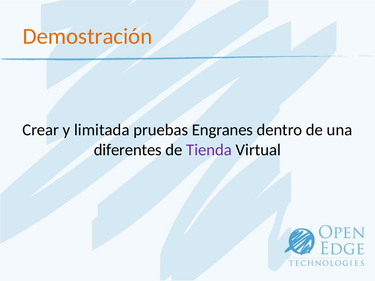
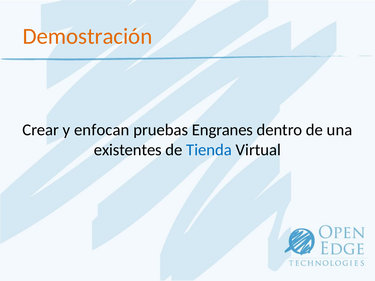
limitada: limitada -> enfocan
diferentes: diferentes -> existentes
Tienda colour: purple -> blue
